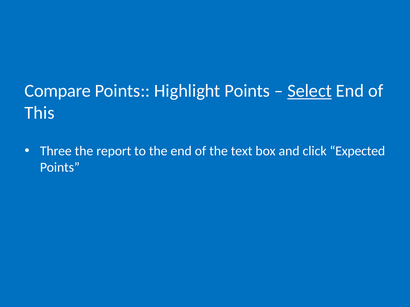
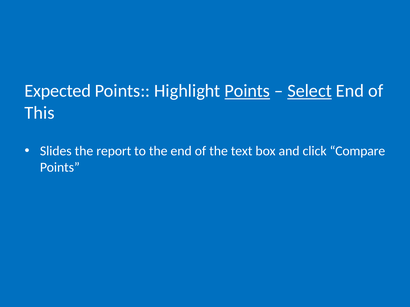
Compare: Compare -> Expected
Points at (247, 91) underline: none -> present
Three: Three -> Slides
Expected: Expected -> Compare
